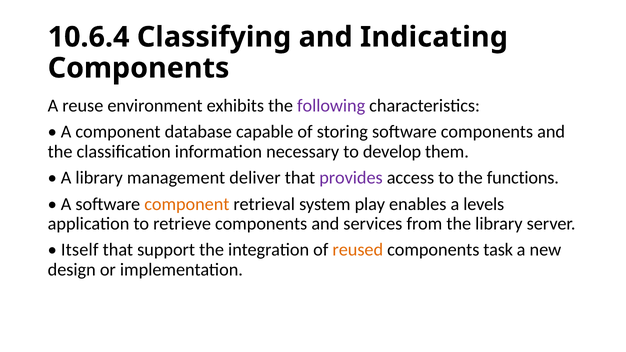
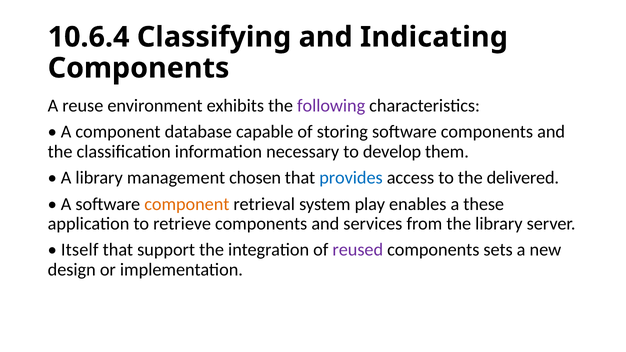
deliver: deliver -> chosen
provides colour: purple -> blue
functions: functions -> delivered
levels: levels -> these
reused colour: orange -> purple
task: task -> sets
